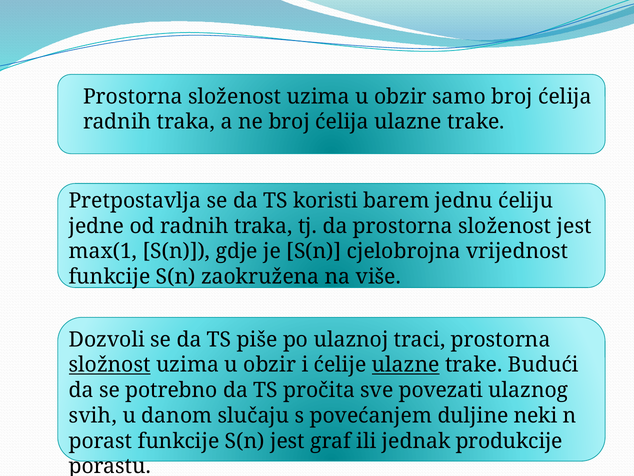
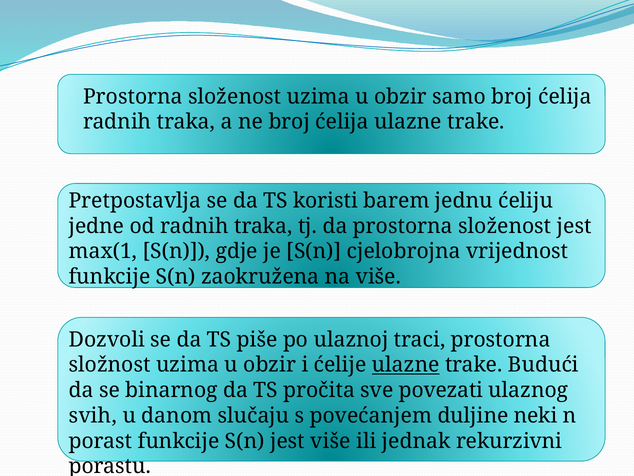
složnost underline: present -> none
potrebno: potrebno -> binarnog
jest graf: graf -> više
produkcije: produkcije -> rekurzivni
